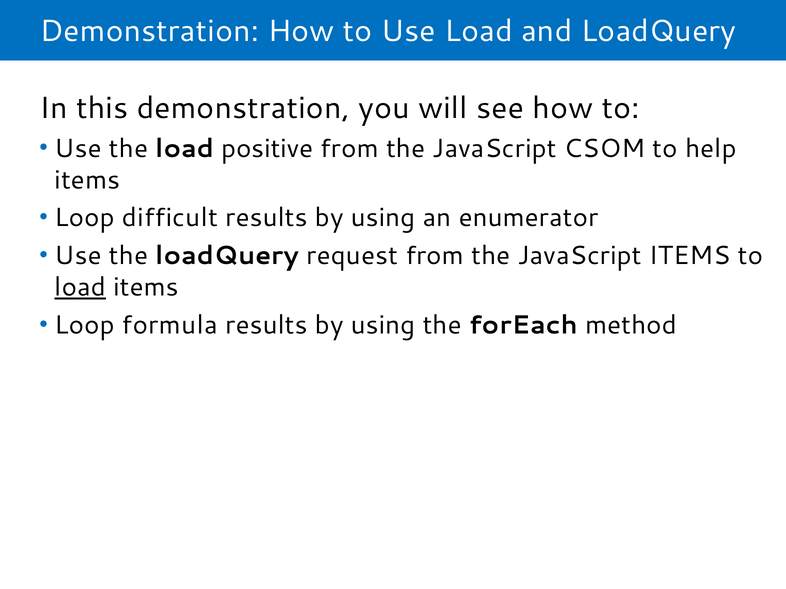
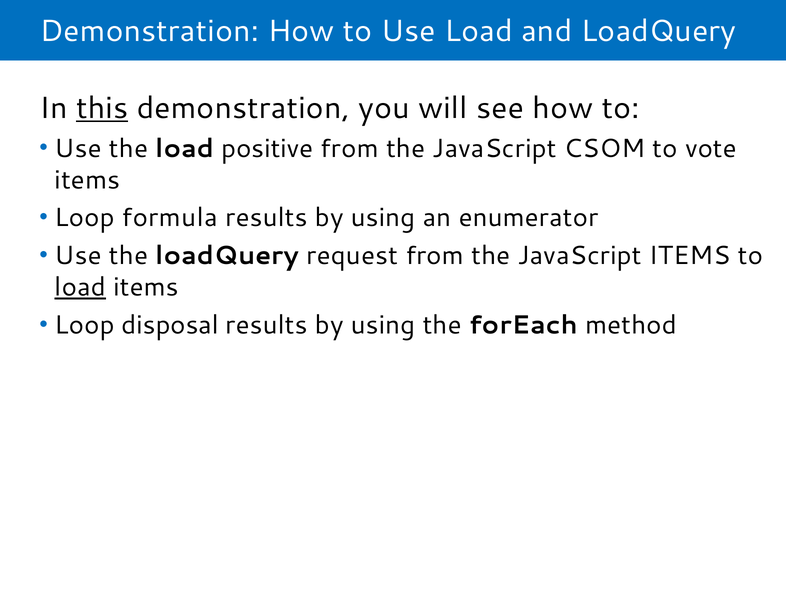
this underline: none -> present
help: help -> vote
difficult: difficult -> formula
formula: formula -> disposal
